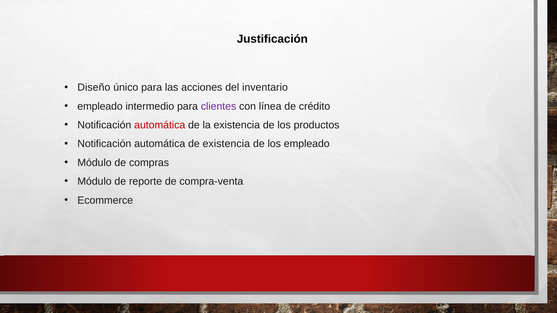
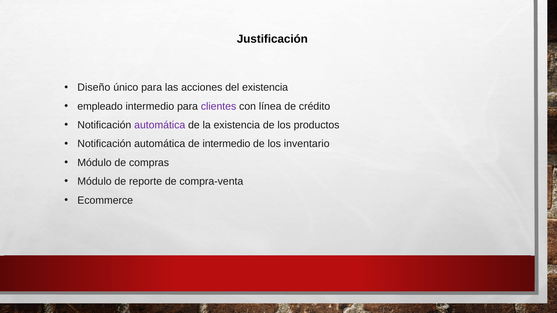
del inventario: inventario -> existencia
automática at (160, 125) colour: red -> purple
de existencia: existencia -> intermedio
los empleado: empleado -> inventario
